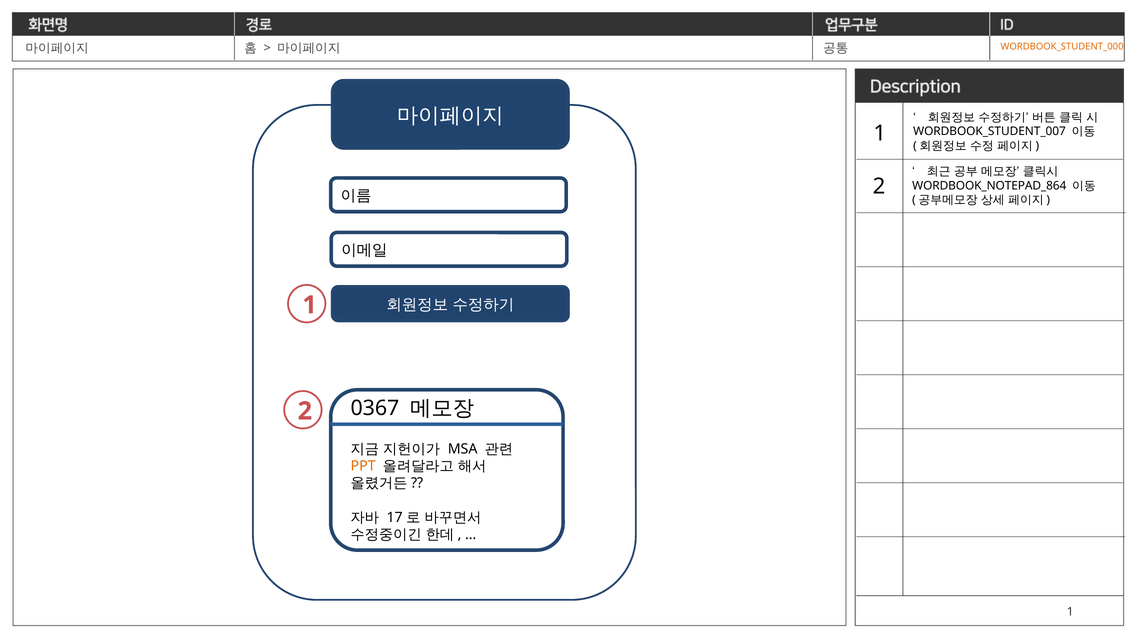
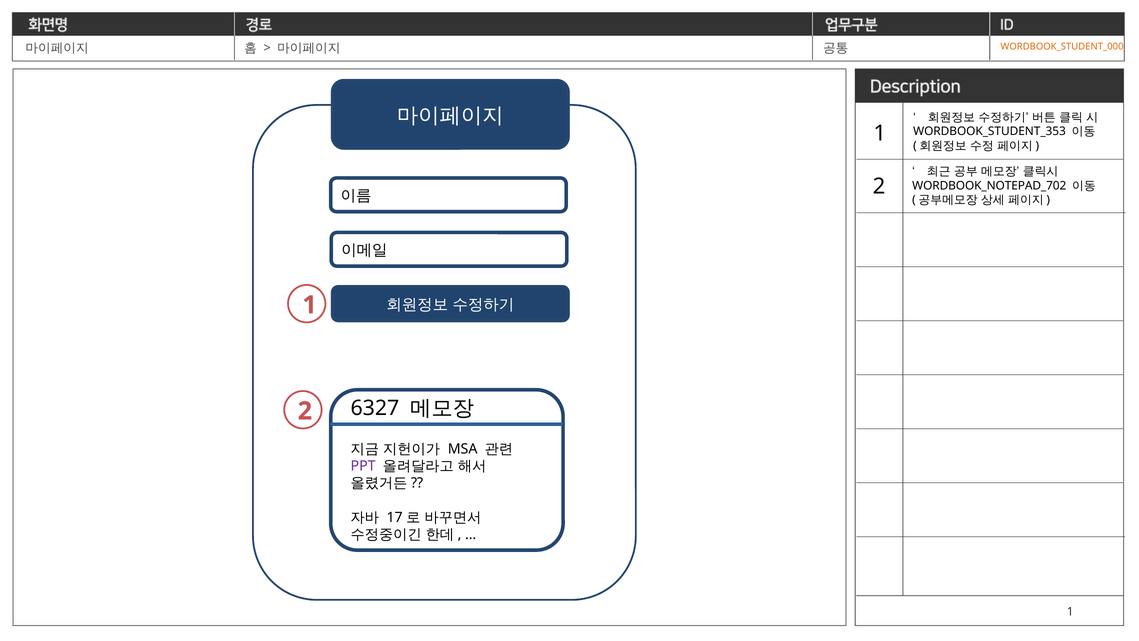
WORDBOOK_STUDENT_007: WORDBOOK_STUDENT_007 -> WORDBOOK_STUDENT_353
WORDBOOK_NOTEPAD_864: WORDBOOK_NOTEPAD_864 -> WORDBOOK_NOTEPAD_702
0367: 0367 -> 6327
PPT colour: orange -> purple
